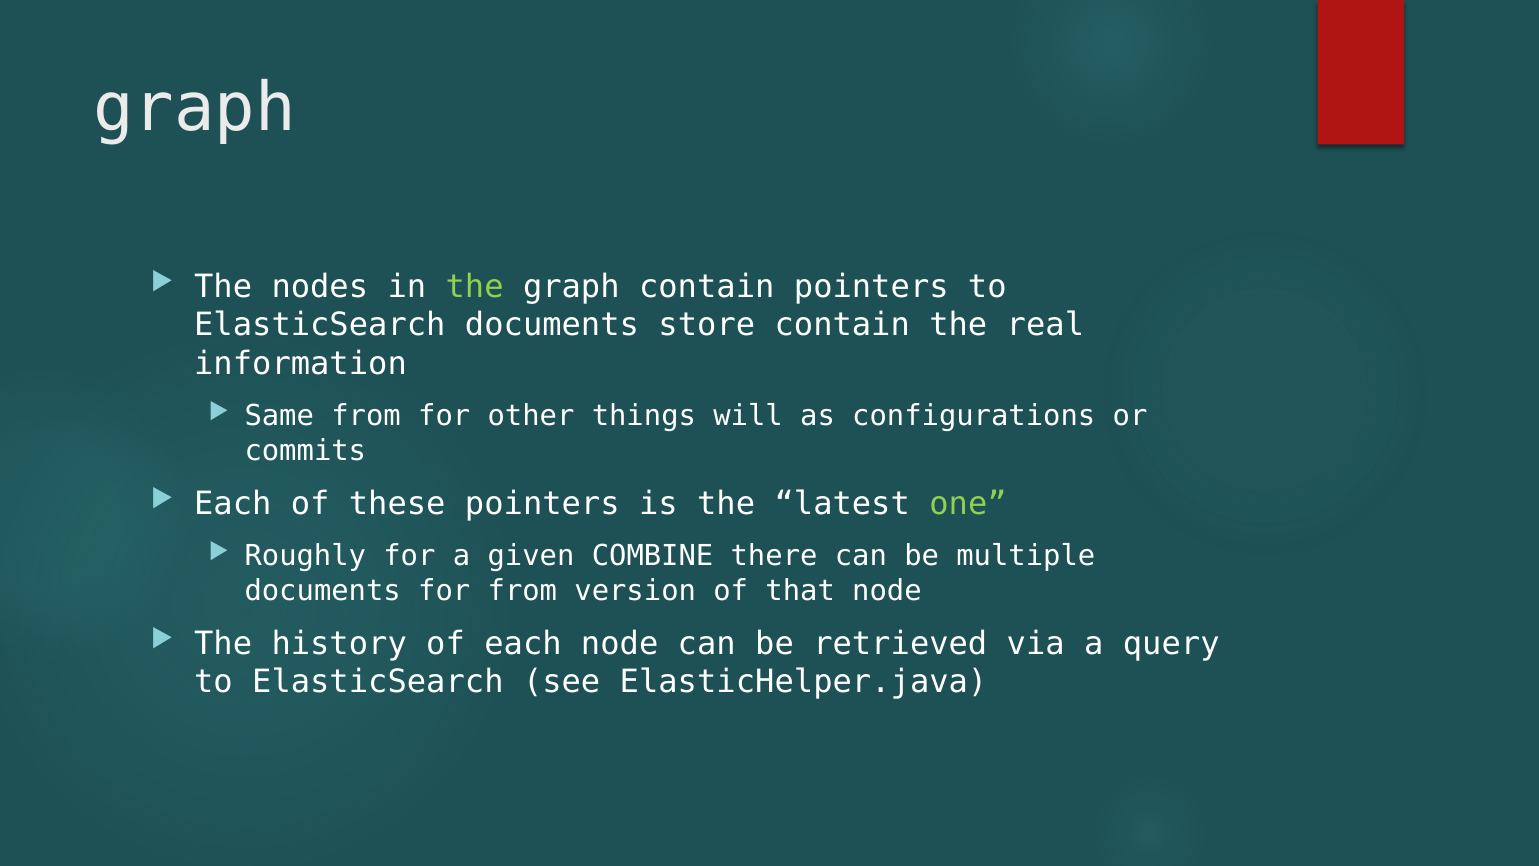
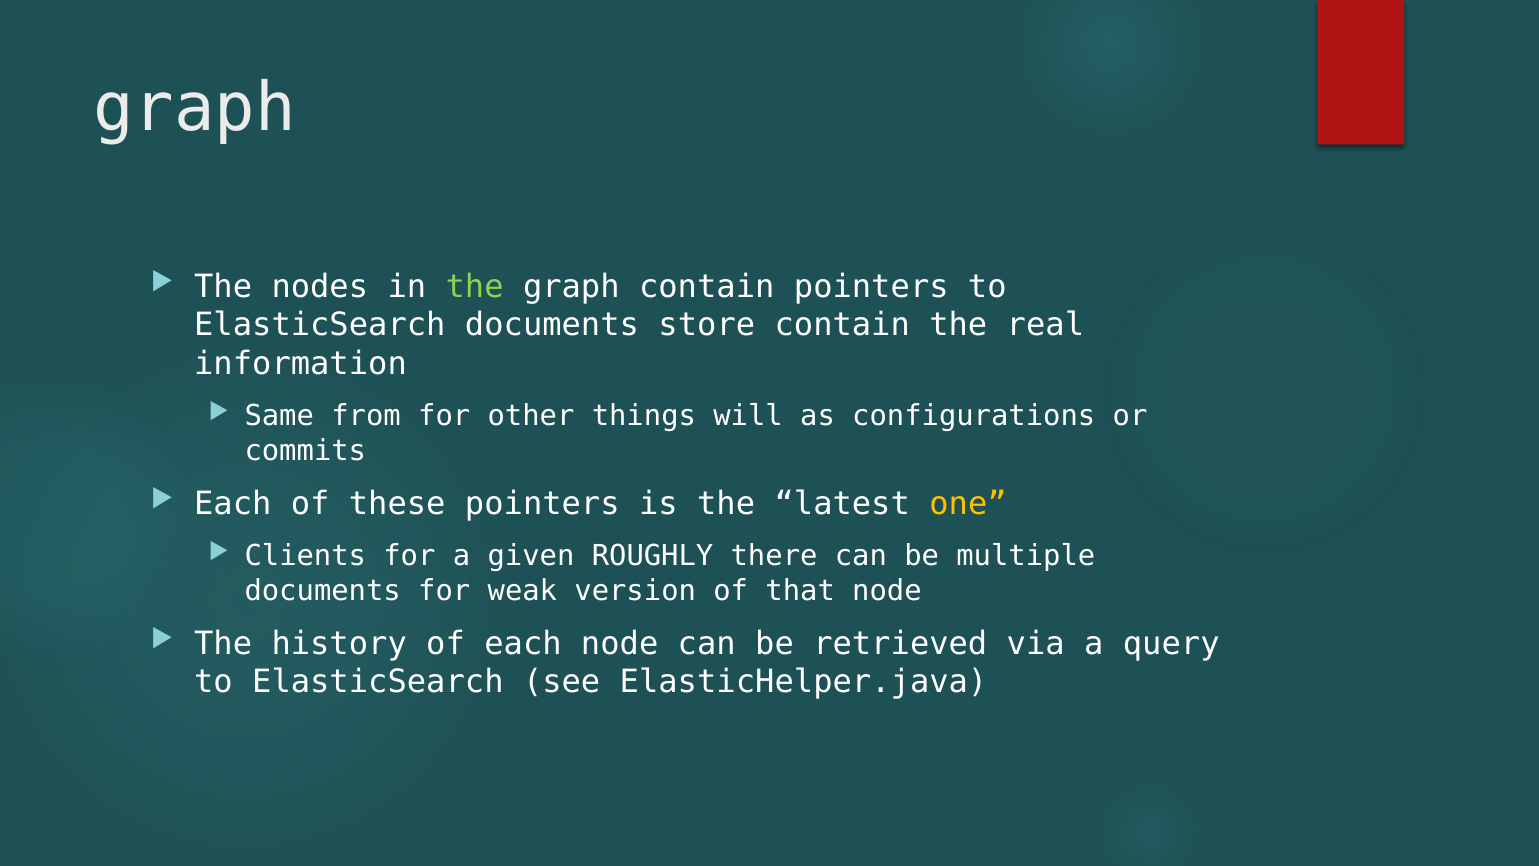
one colour: light green -> yellow
Roughly: Roughly -> Clients
COMBINE: COMBINE -> ROUGHLY
for from: from -> weak
